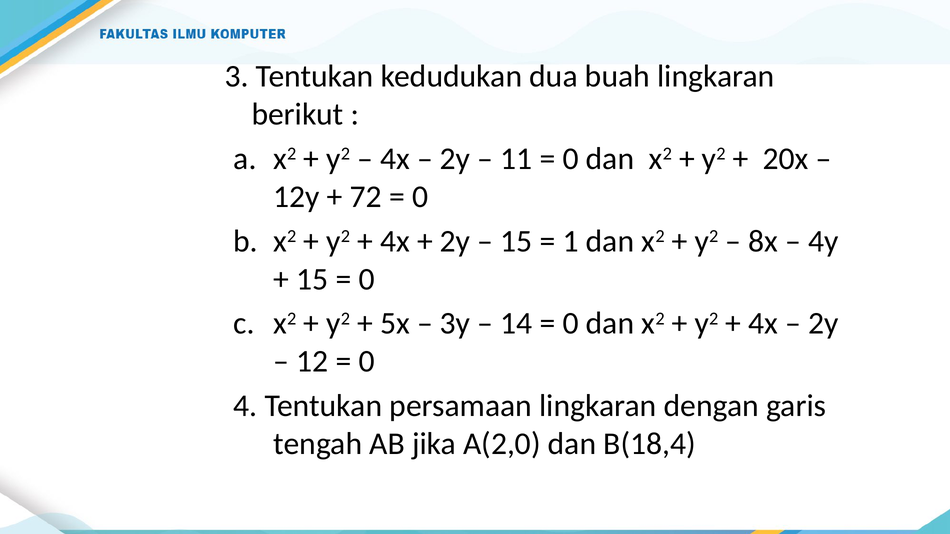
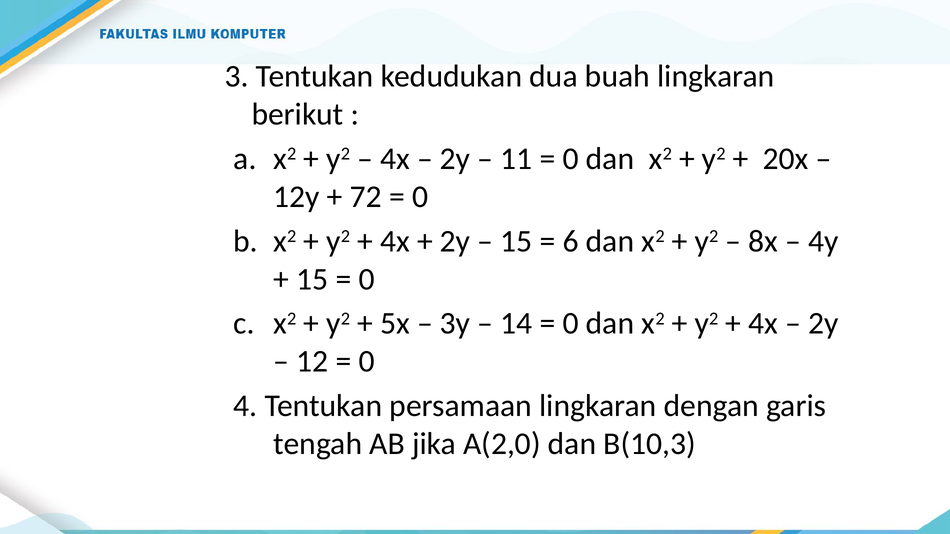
1: 1 -> 6
B(18,4: B(18,4 -> B(10,3
